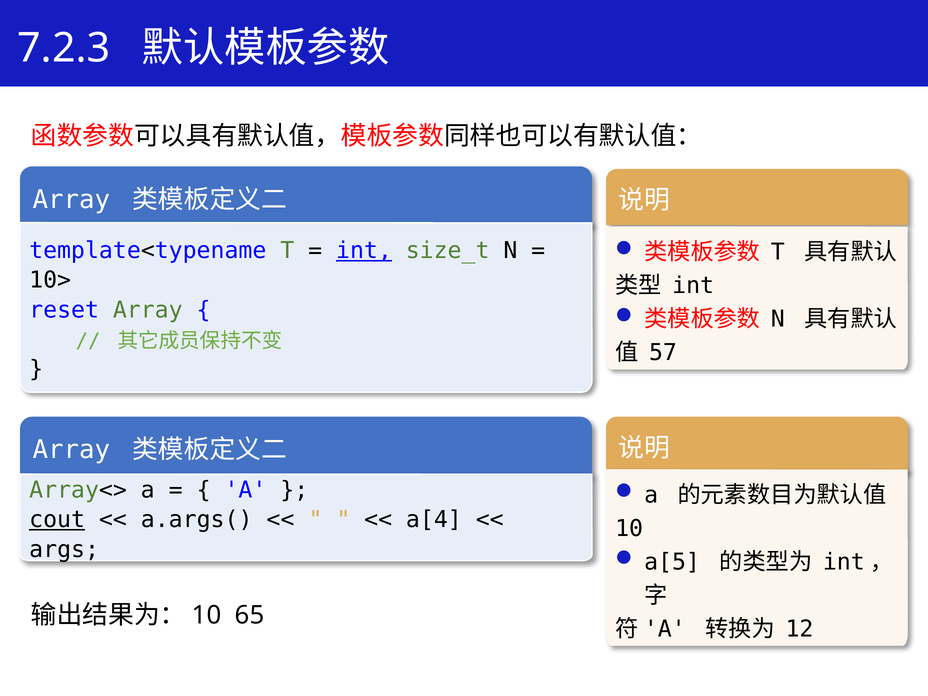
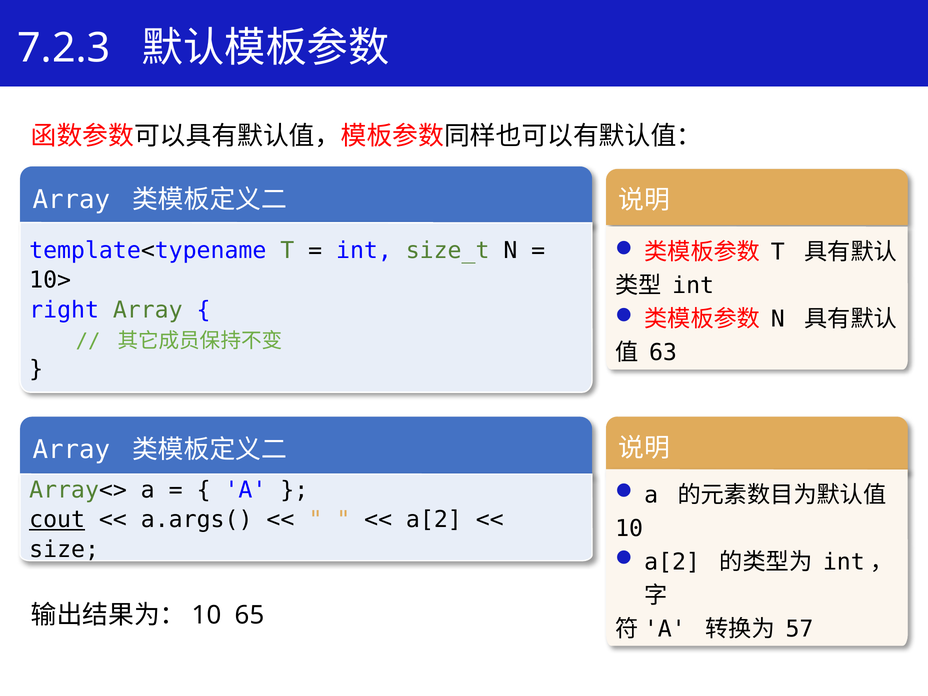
int at (364, 251) underline: present -> none
reset: reset -> right
57: 57 -> 63
a[4 at (434, 520): a[4 -> a[2
args: args -> size
a[5 at (672, 562): a[5 -> a[2
12: 12 -> 57
